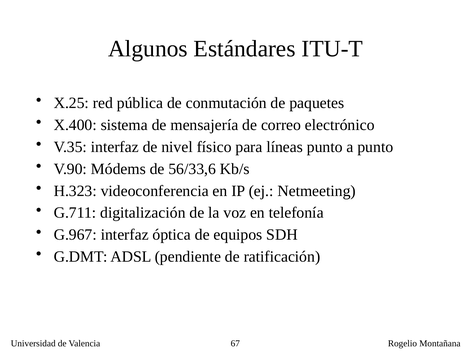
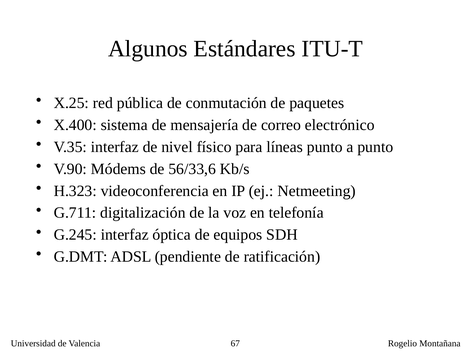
G.967: G.967 -> G.245
